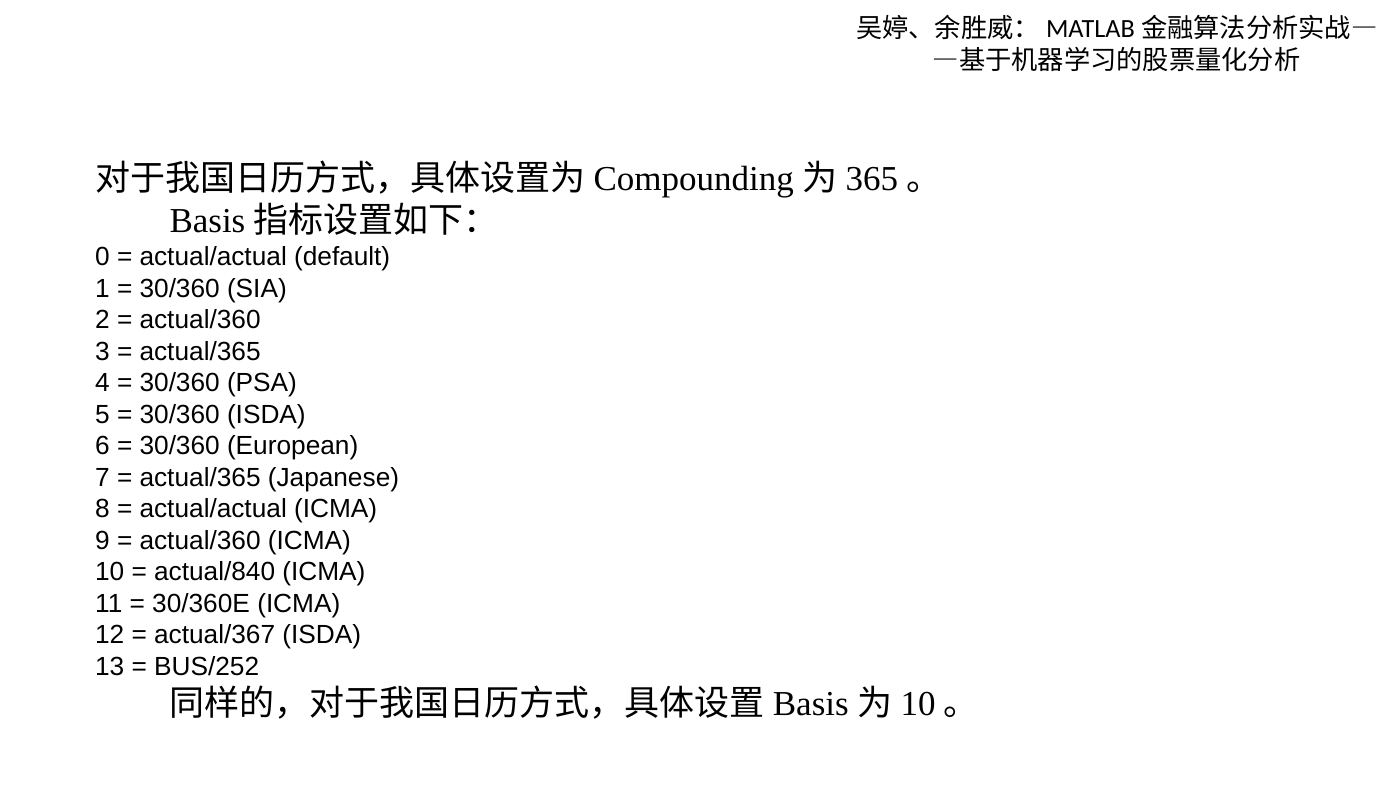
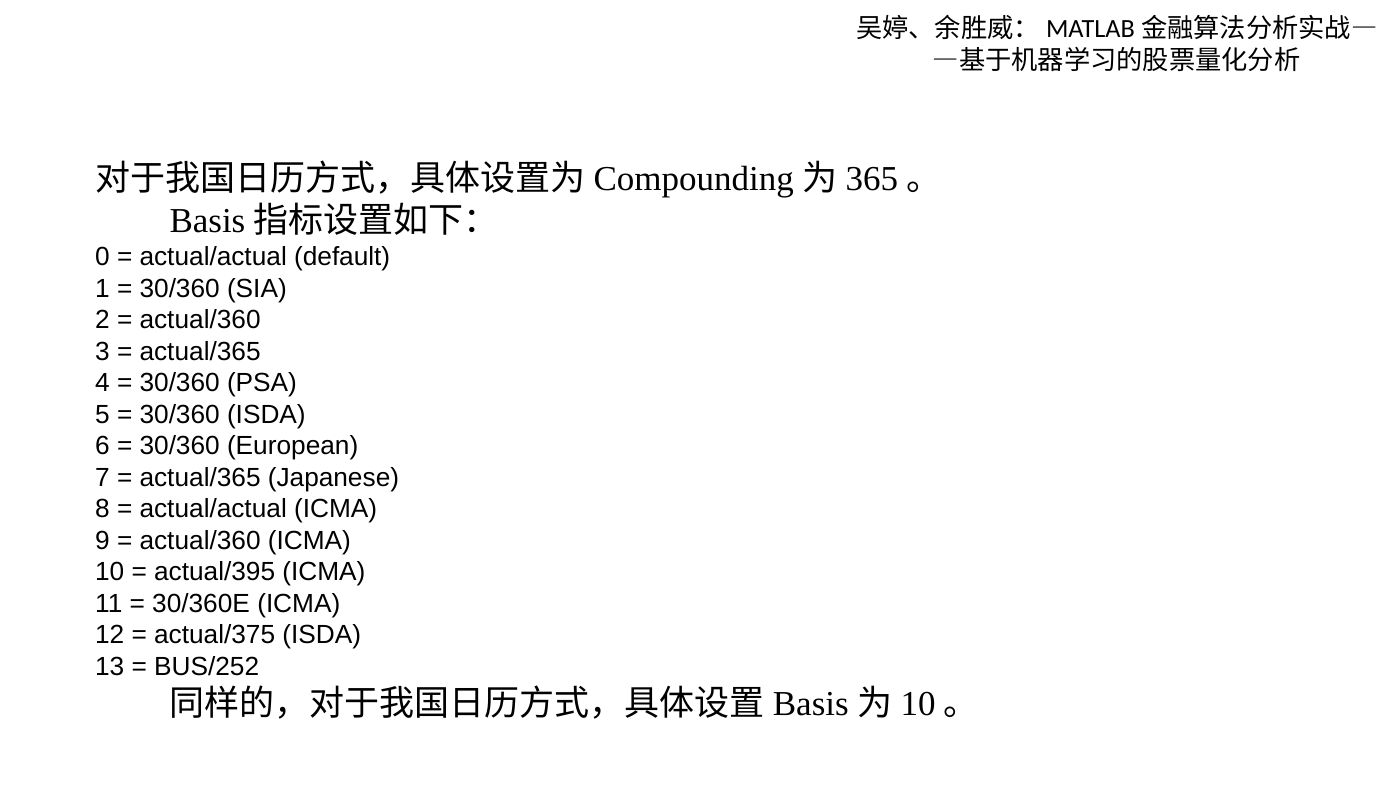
actual/840: actual/840 -> actual/395
actual/367: actual/367 -> actual/375
